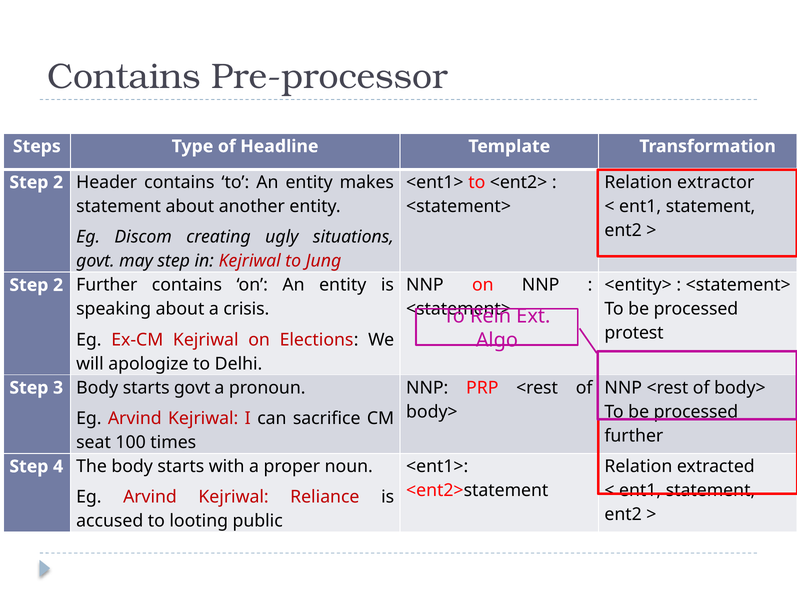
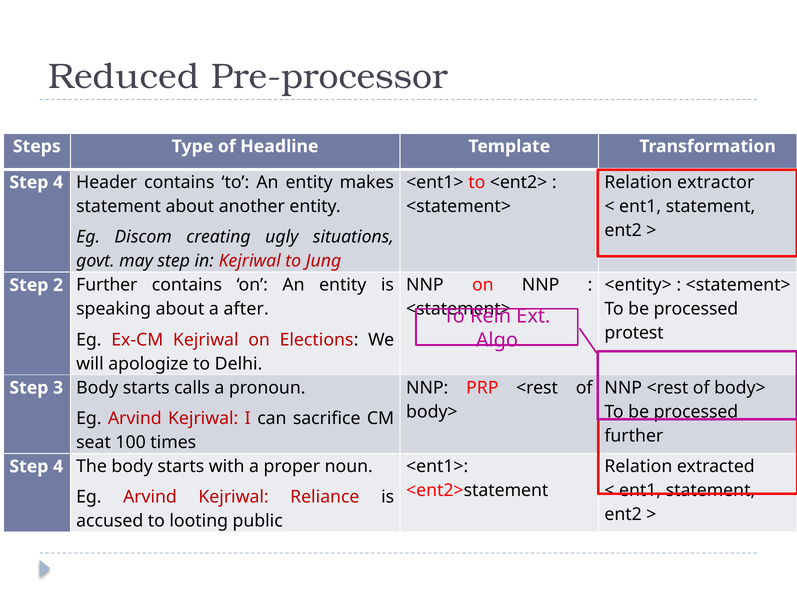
Contains at (124, 77): Contains -> Reduced
2 at (58, 183): 2 -> 4
crisis: crisis -> after
starts govt: govt -> calls
